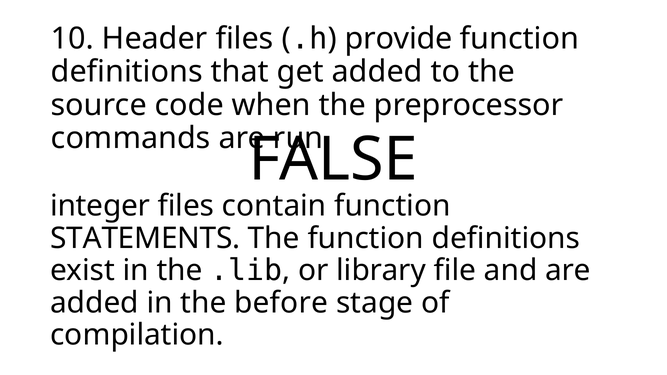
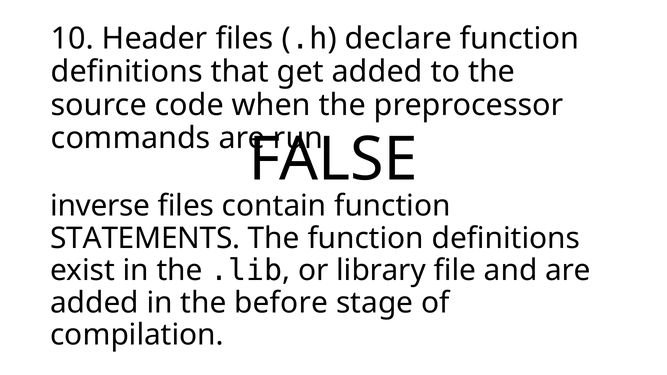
provide: provide -> declare
integer: integer -> inverse
